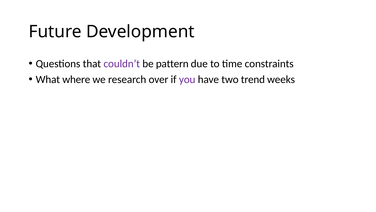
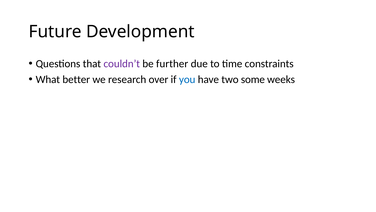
pattern: pattern -> further
where: where -> better
you colour: purple -> blue
trend: trend -> some
